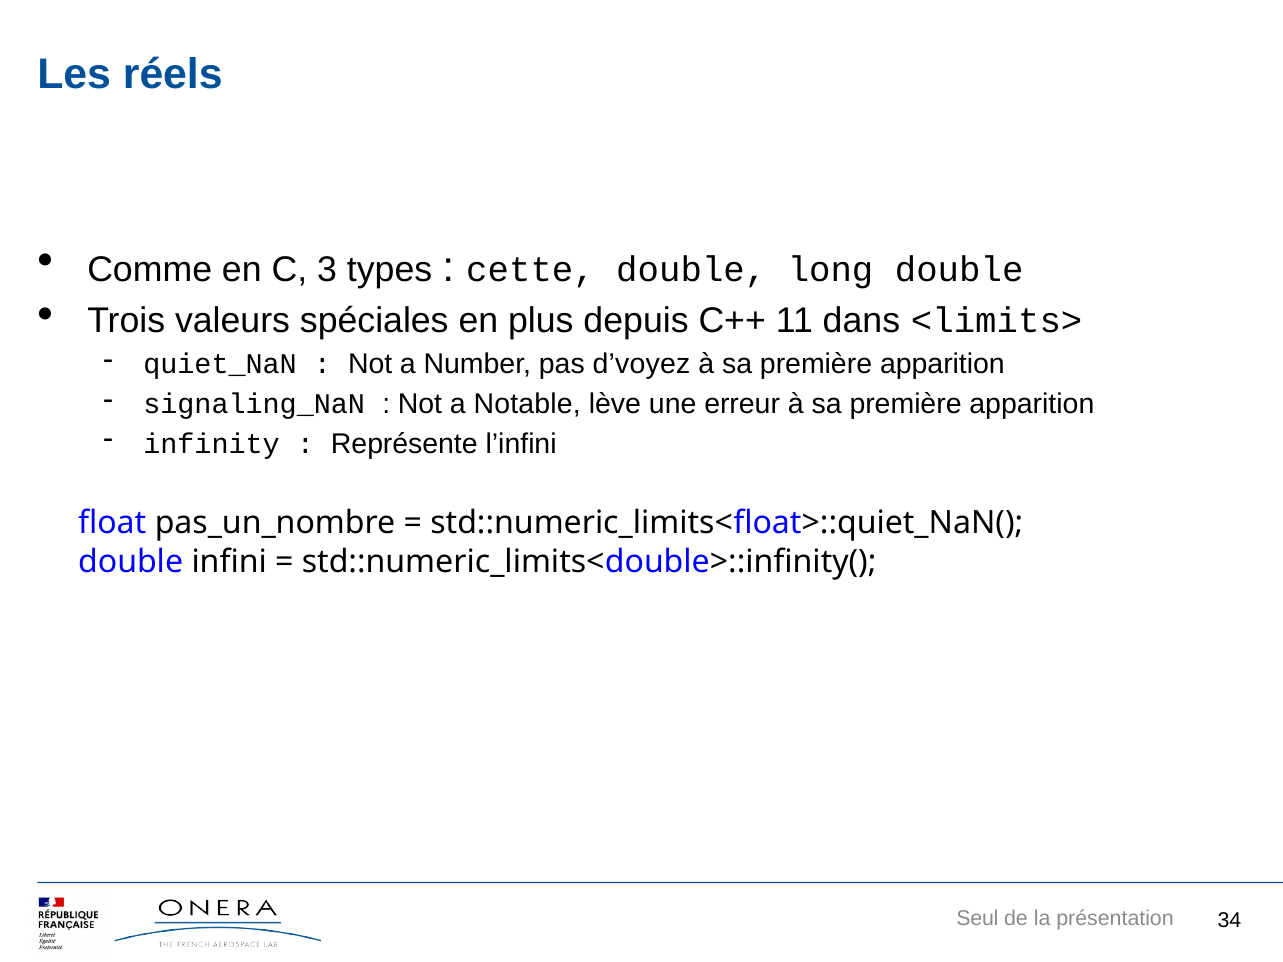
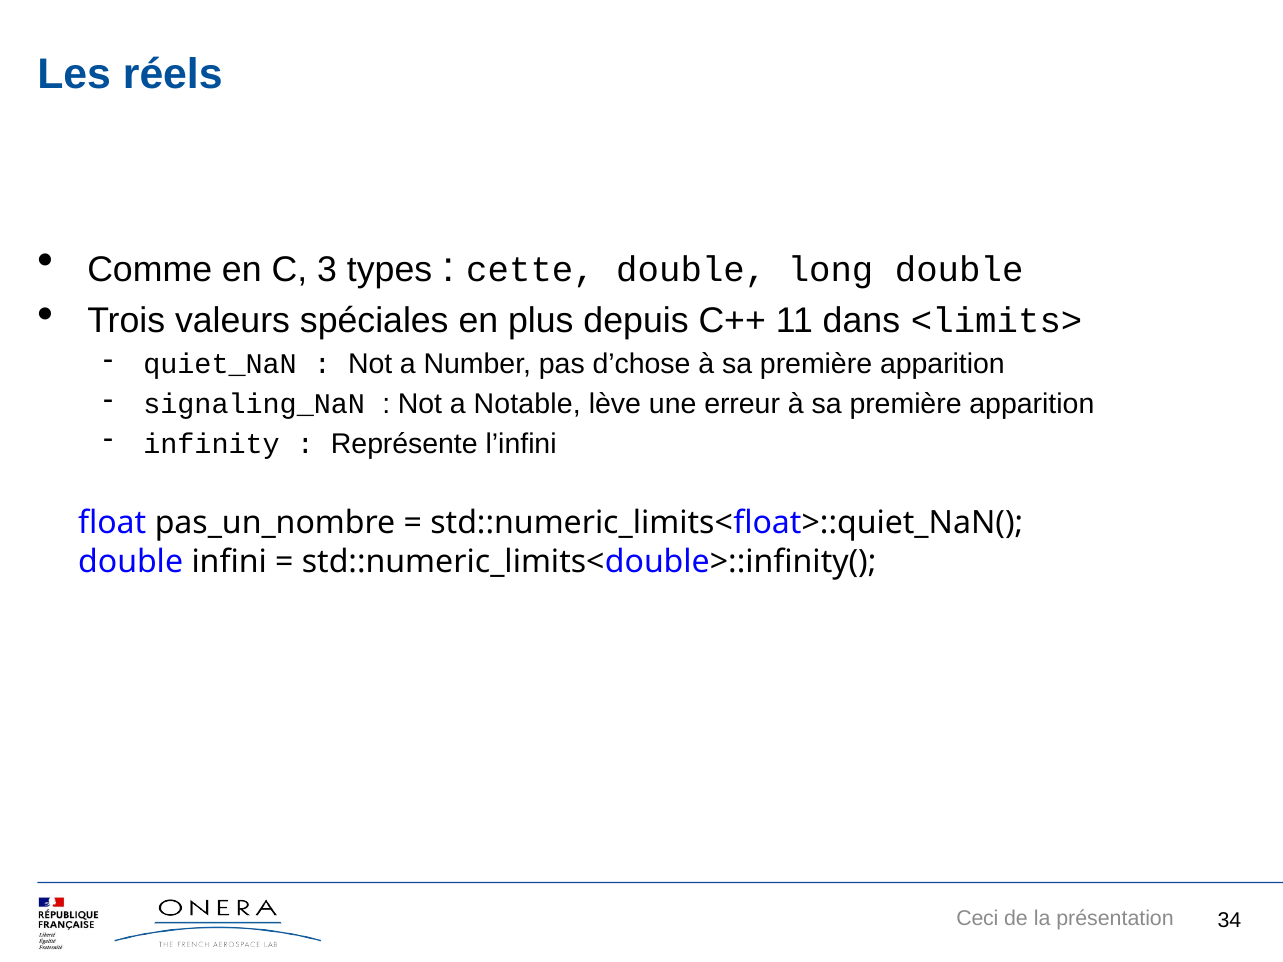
d’voyez: d’voyez -> d’chose
Seul: Seul -> Ceci
